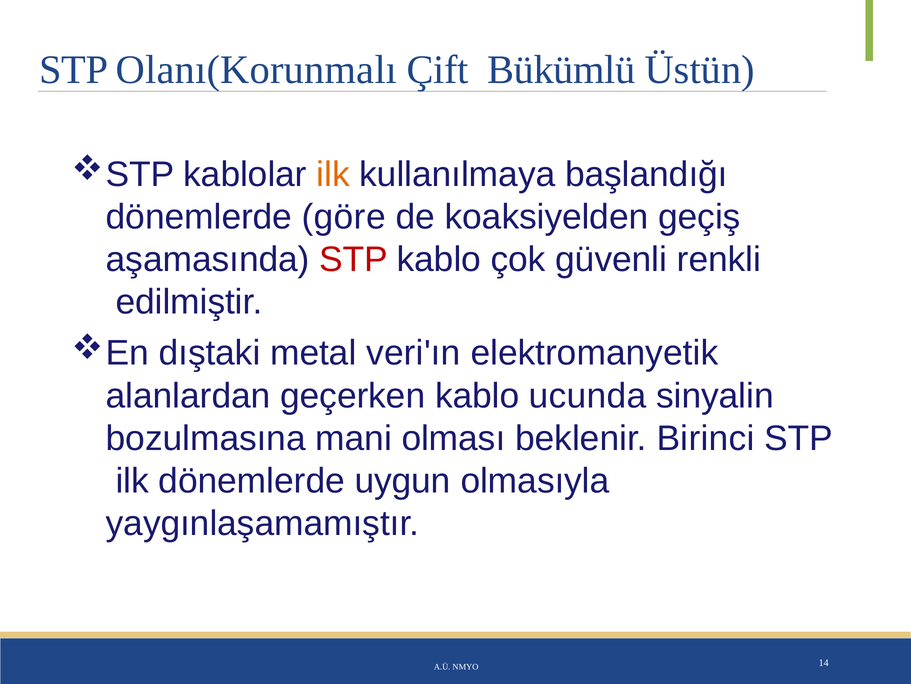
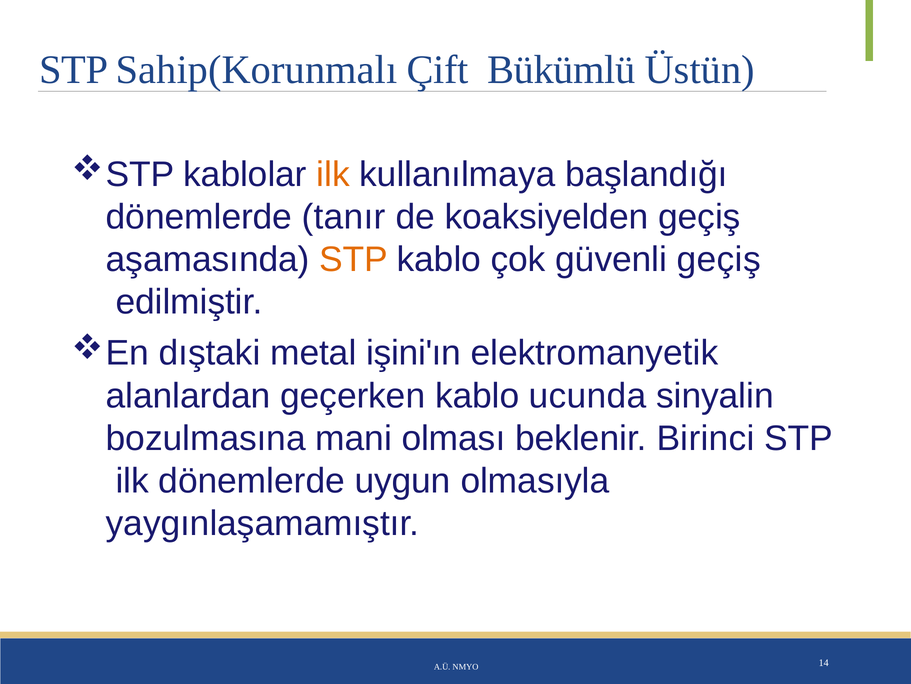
Olanı(Korunmalı: Olanı(Korunmalı -> Sahip(Korunmalı
göre: göre -> tanır
STP at (354, 259) colour: red -> orange
güvenli renkli: renkli -> geçiş
veri'ın: veri'ın -> işini'ın
